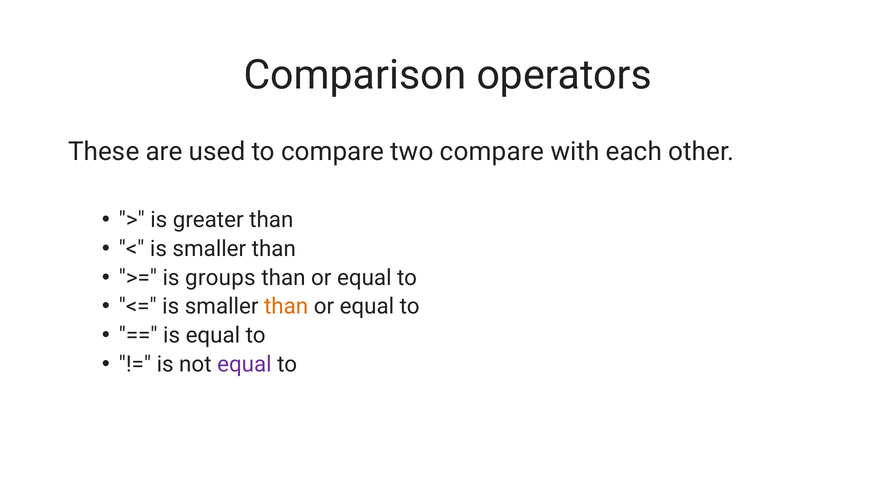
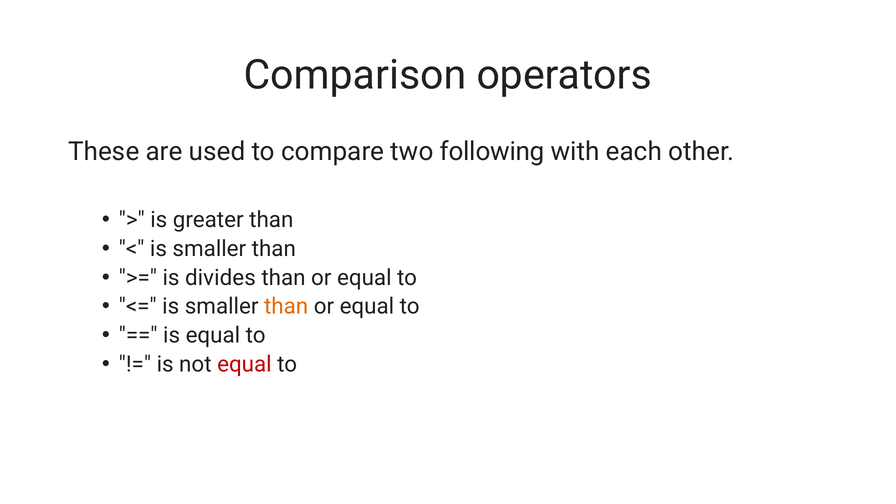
two compare: compare -> following
groups: groups -> divides
equal at (244, 364) colour: purple -> red
